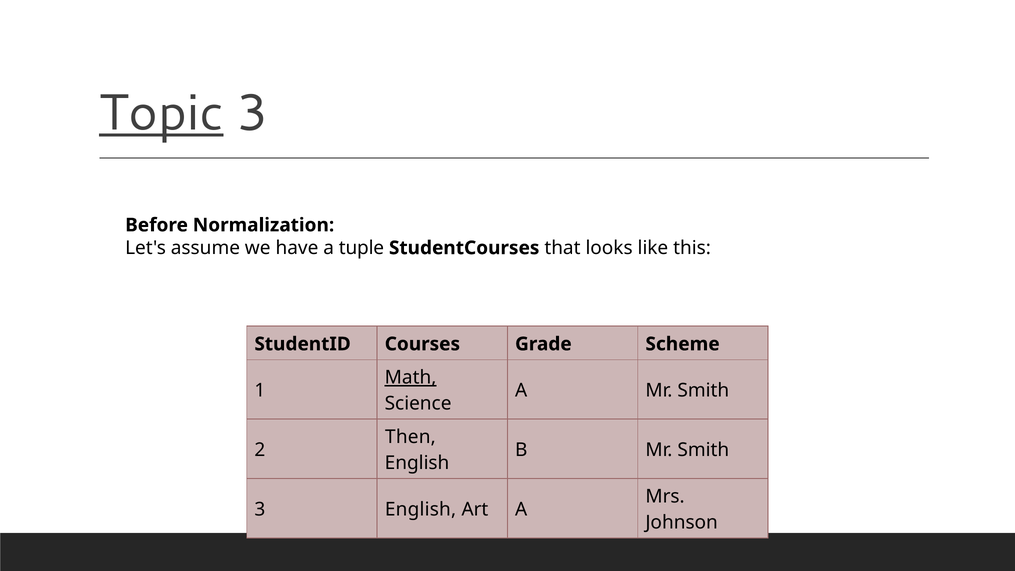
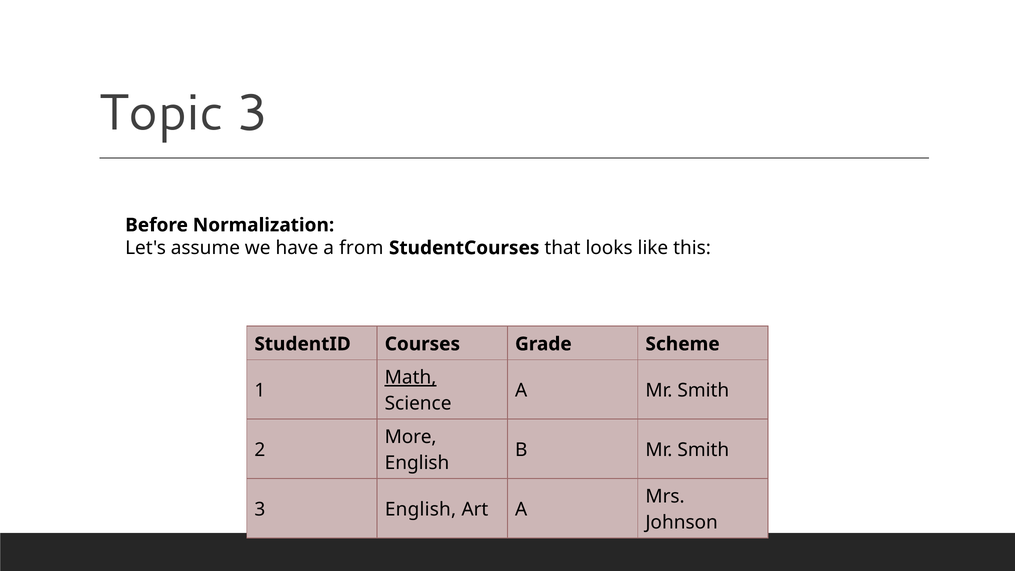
Topic underline: present -> none
tuple: tuple -> from
Then: Then -> More
